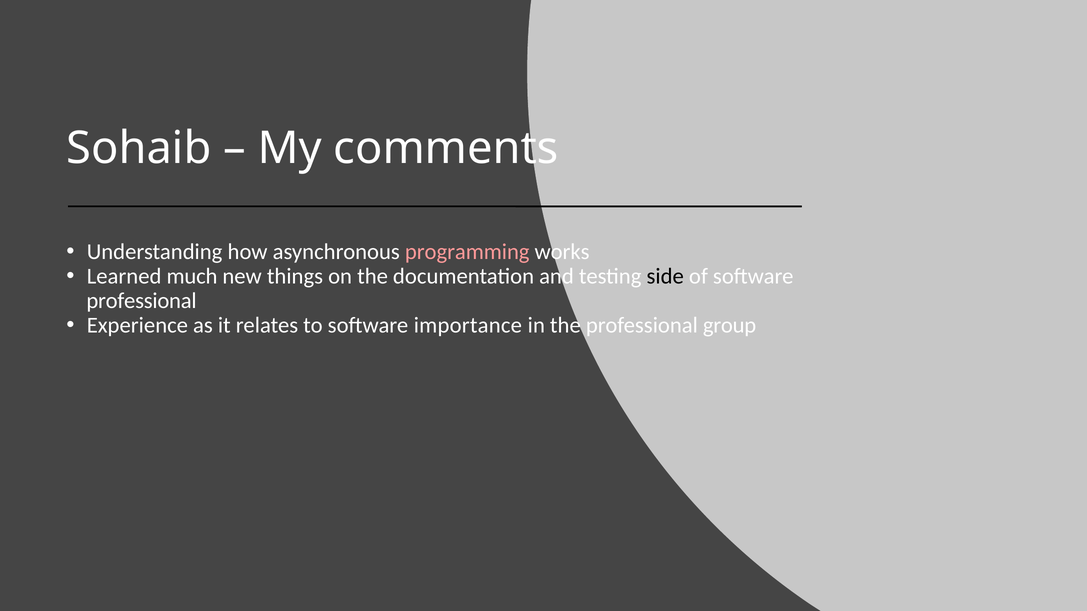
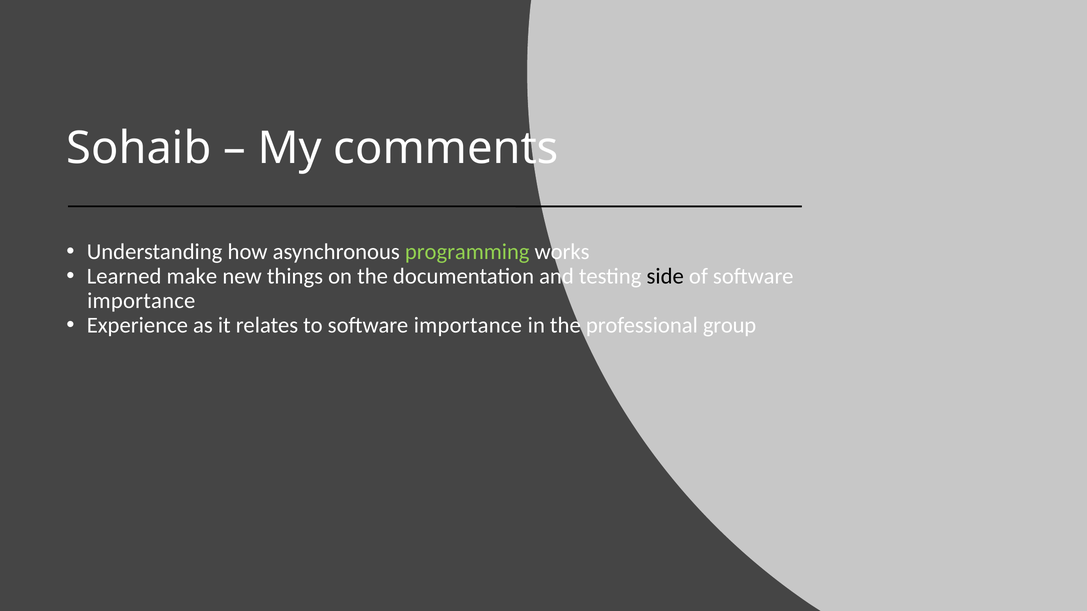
programming colour: pink -> light green
much: much -> make
professional at (141, 301): professional -> importance
